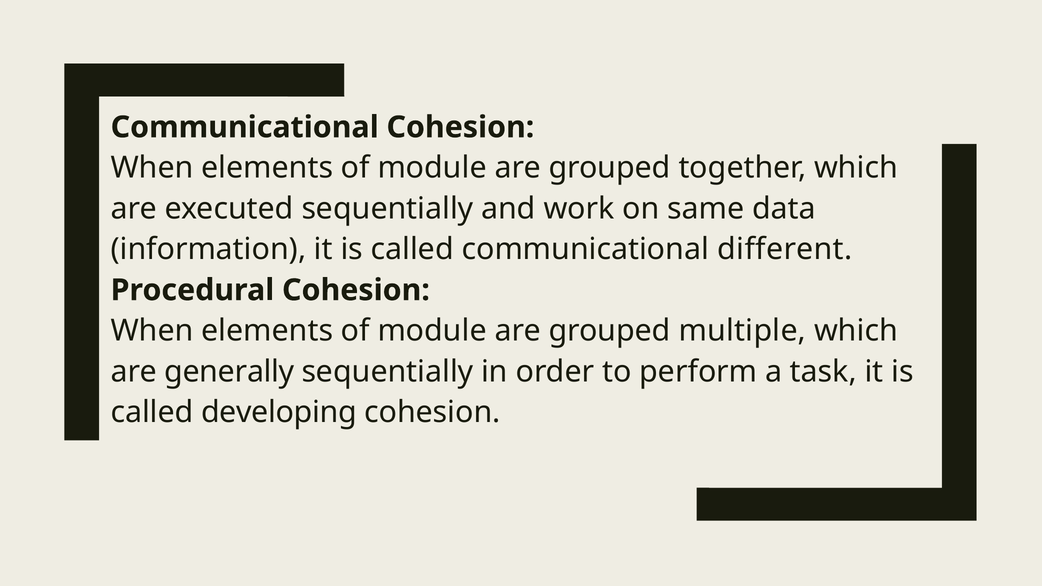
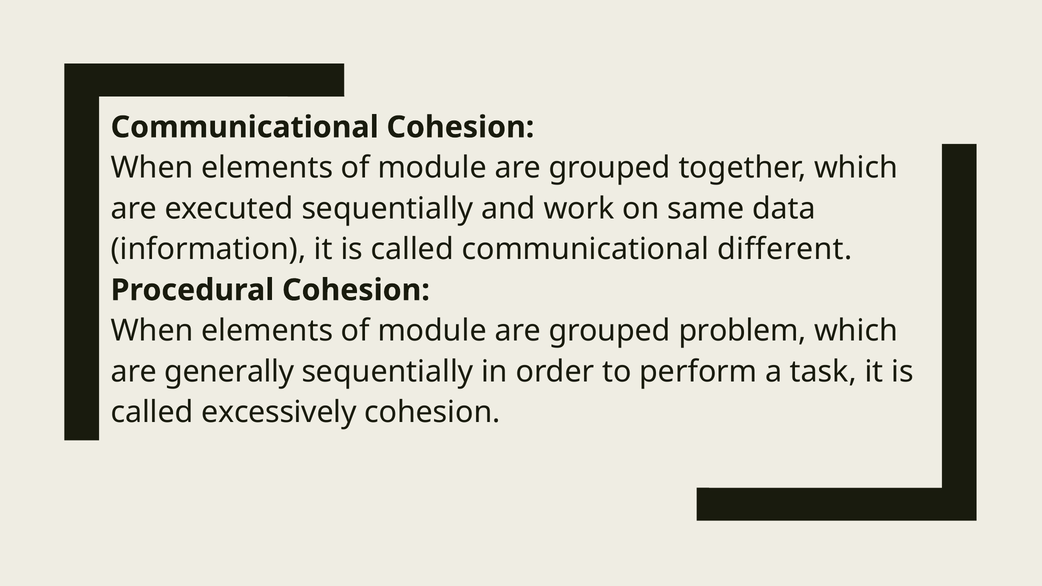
multiple: multiple -> problem
developing: developing -> excessively
